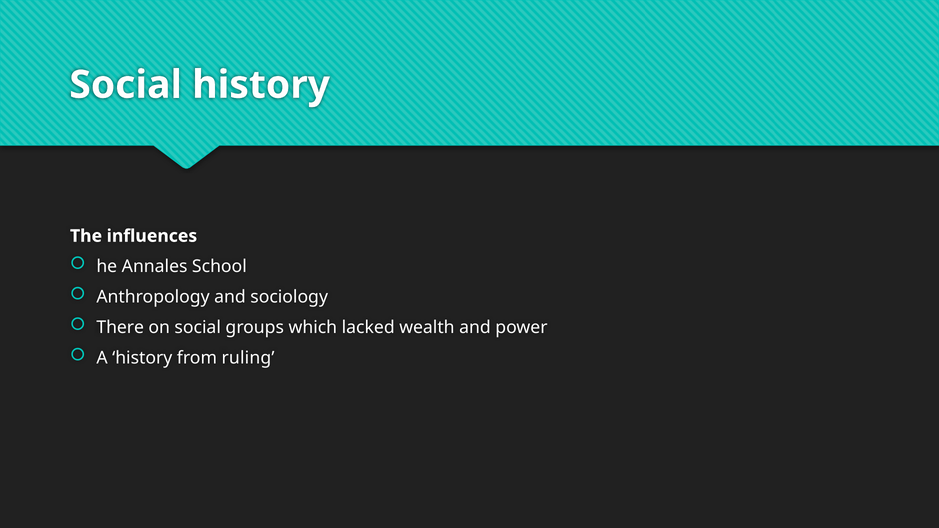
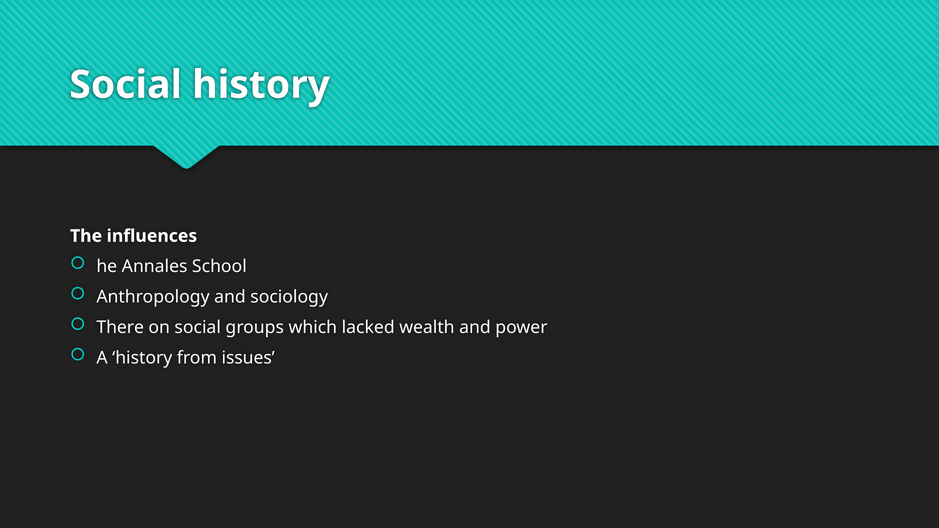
ruling: ruling -> issues
